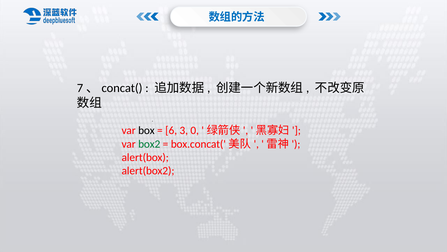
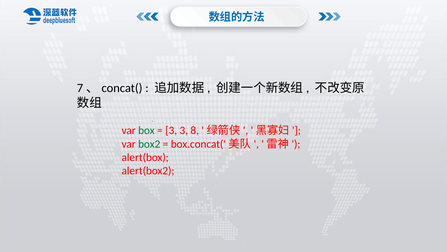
box colour: black -> green
6 at (171, 130): 6 -> 3
0: 0 -> 8
